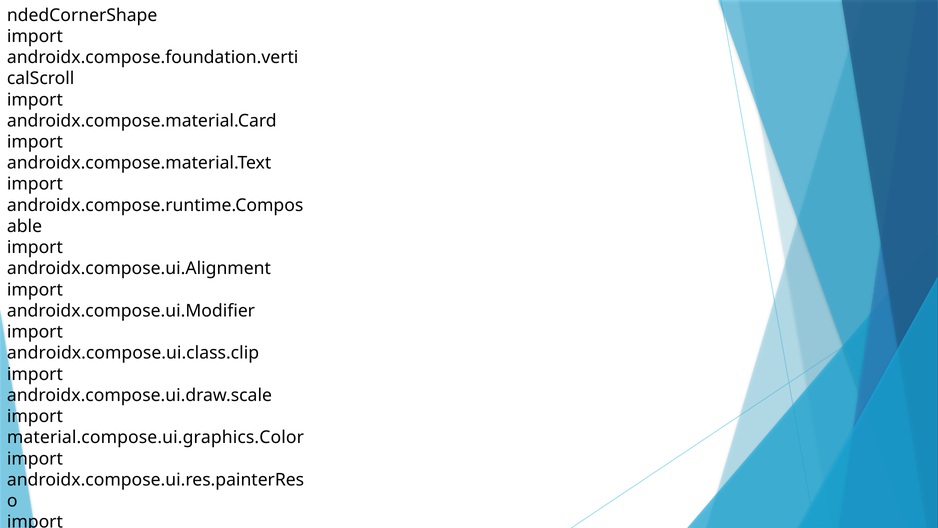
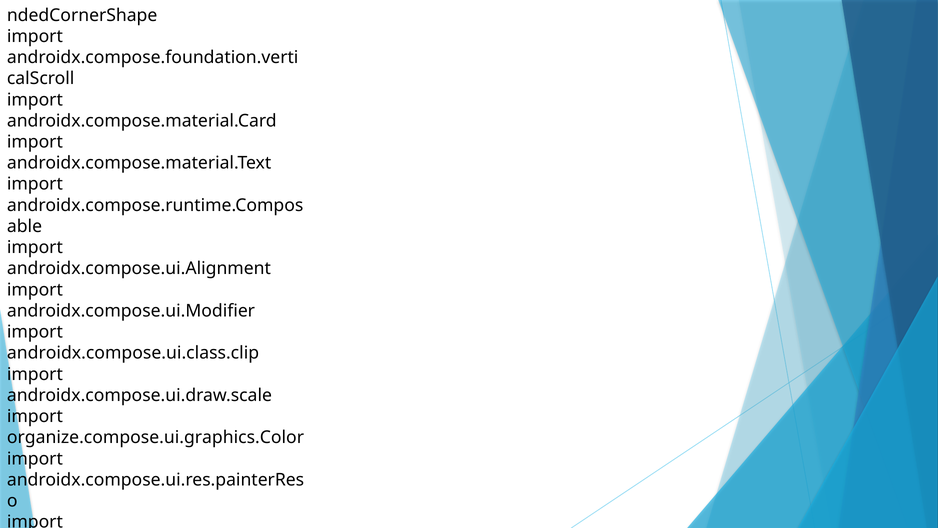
material.compose.ui.graphics.Color: material.compose.ui.graphics.Color -> organize.compose.ui.graphics.Color
